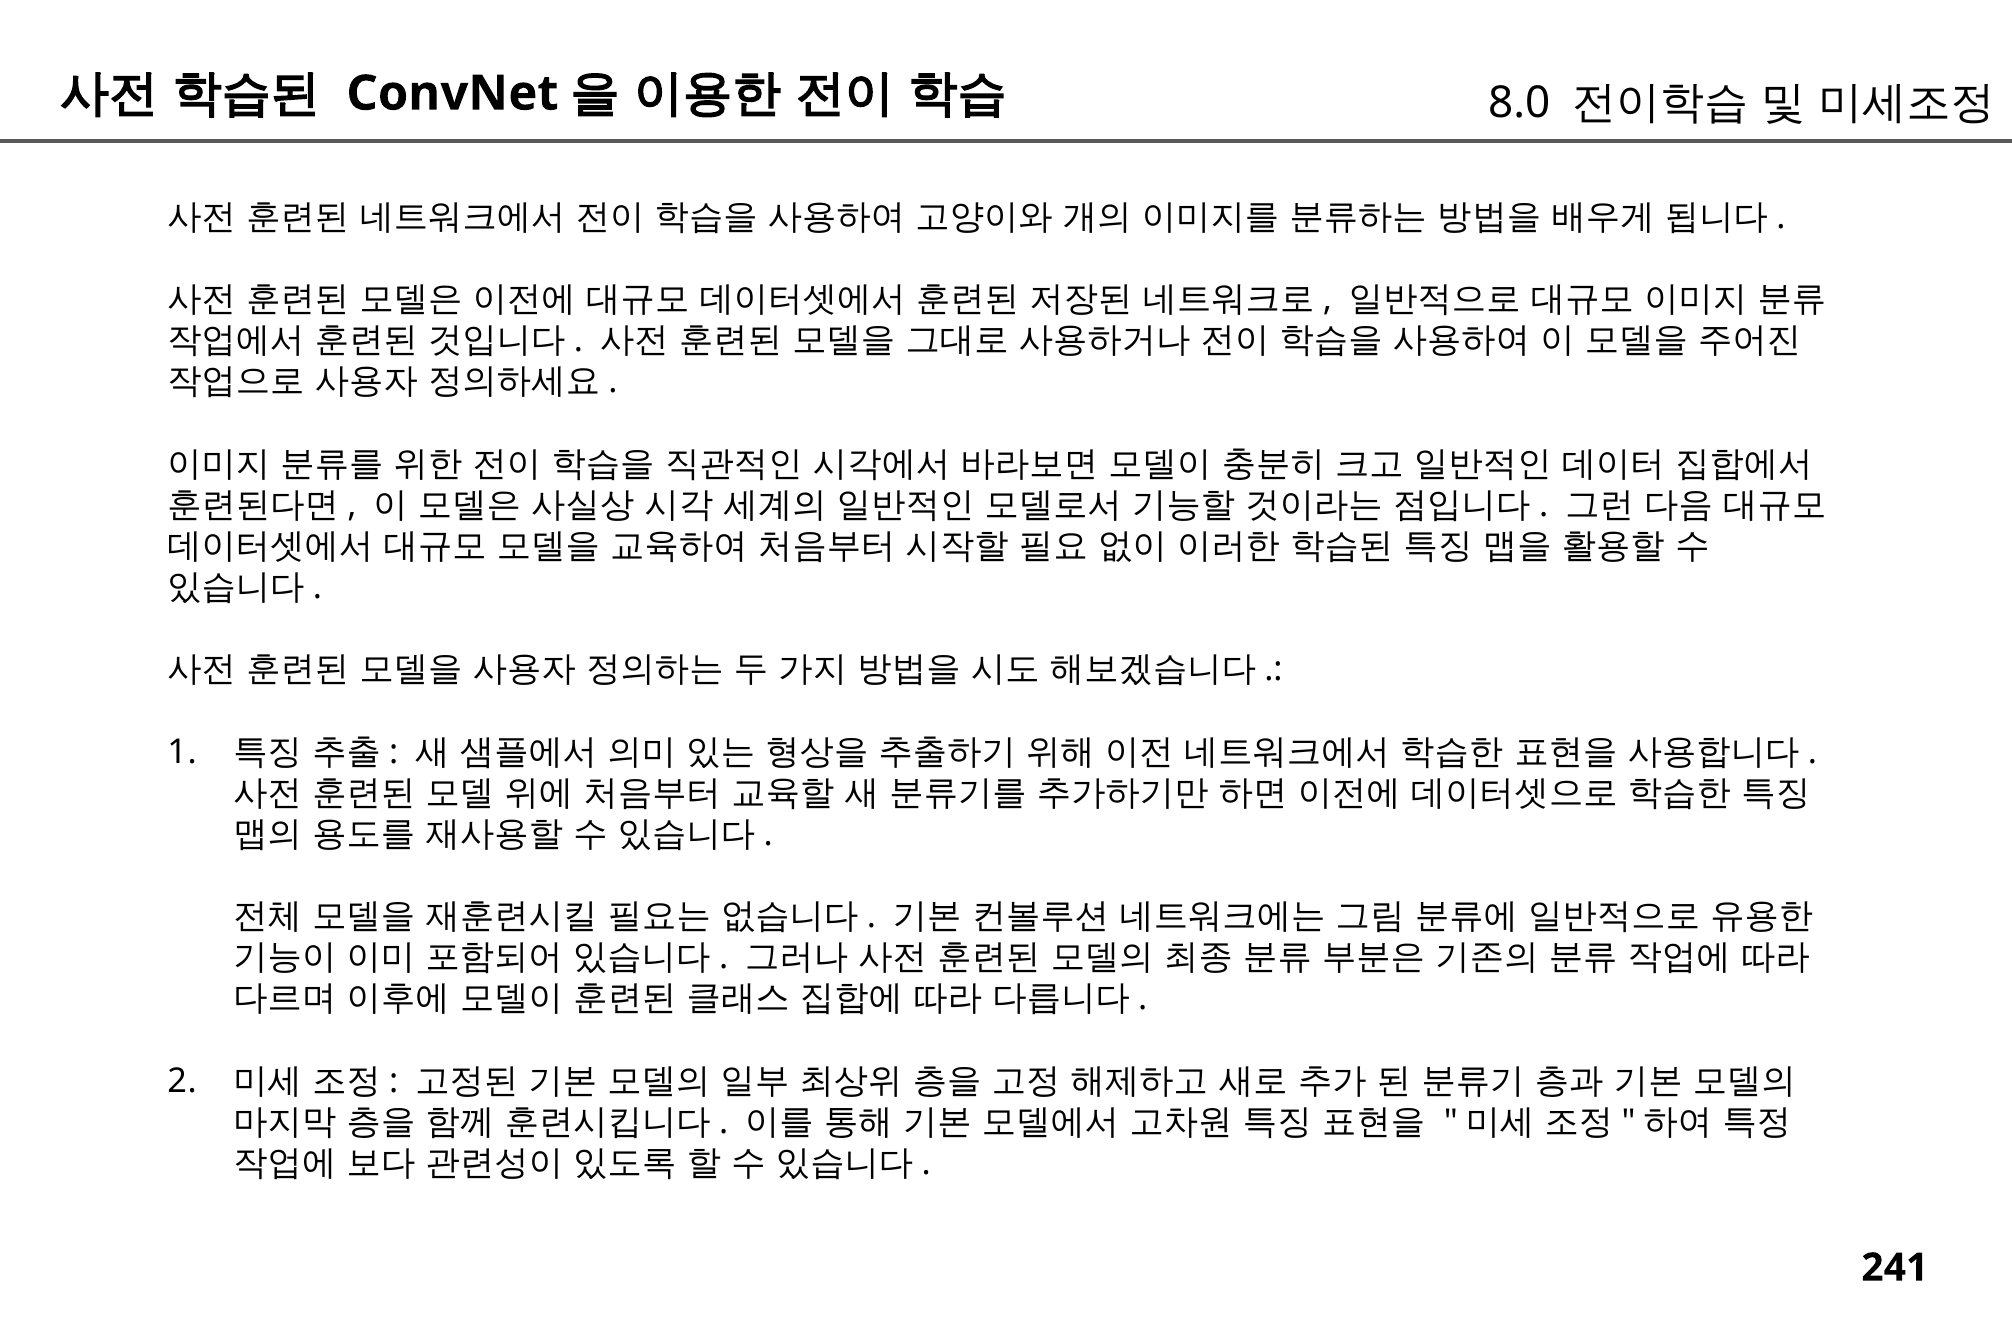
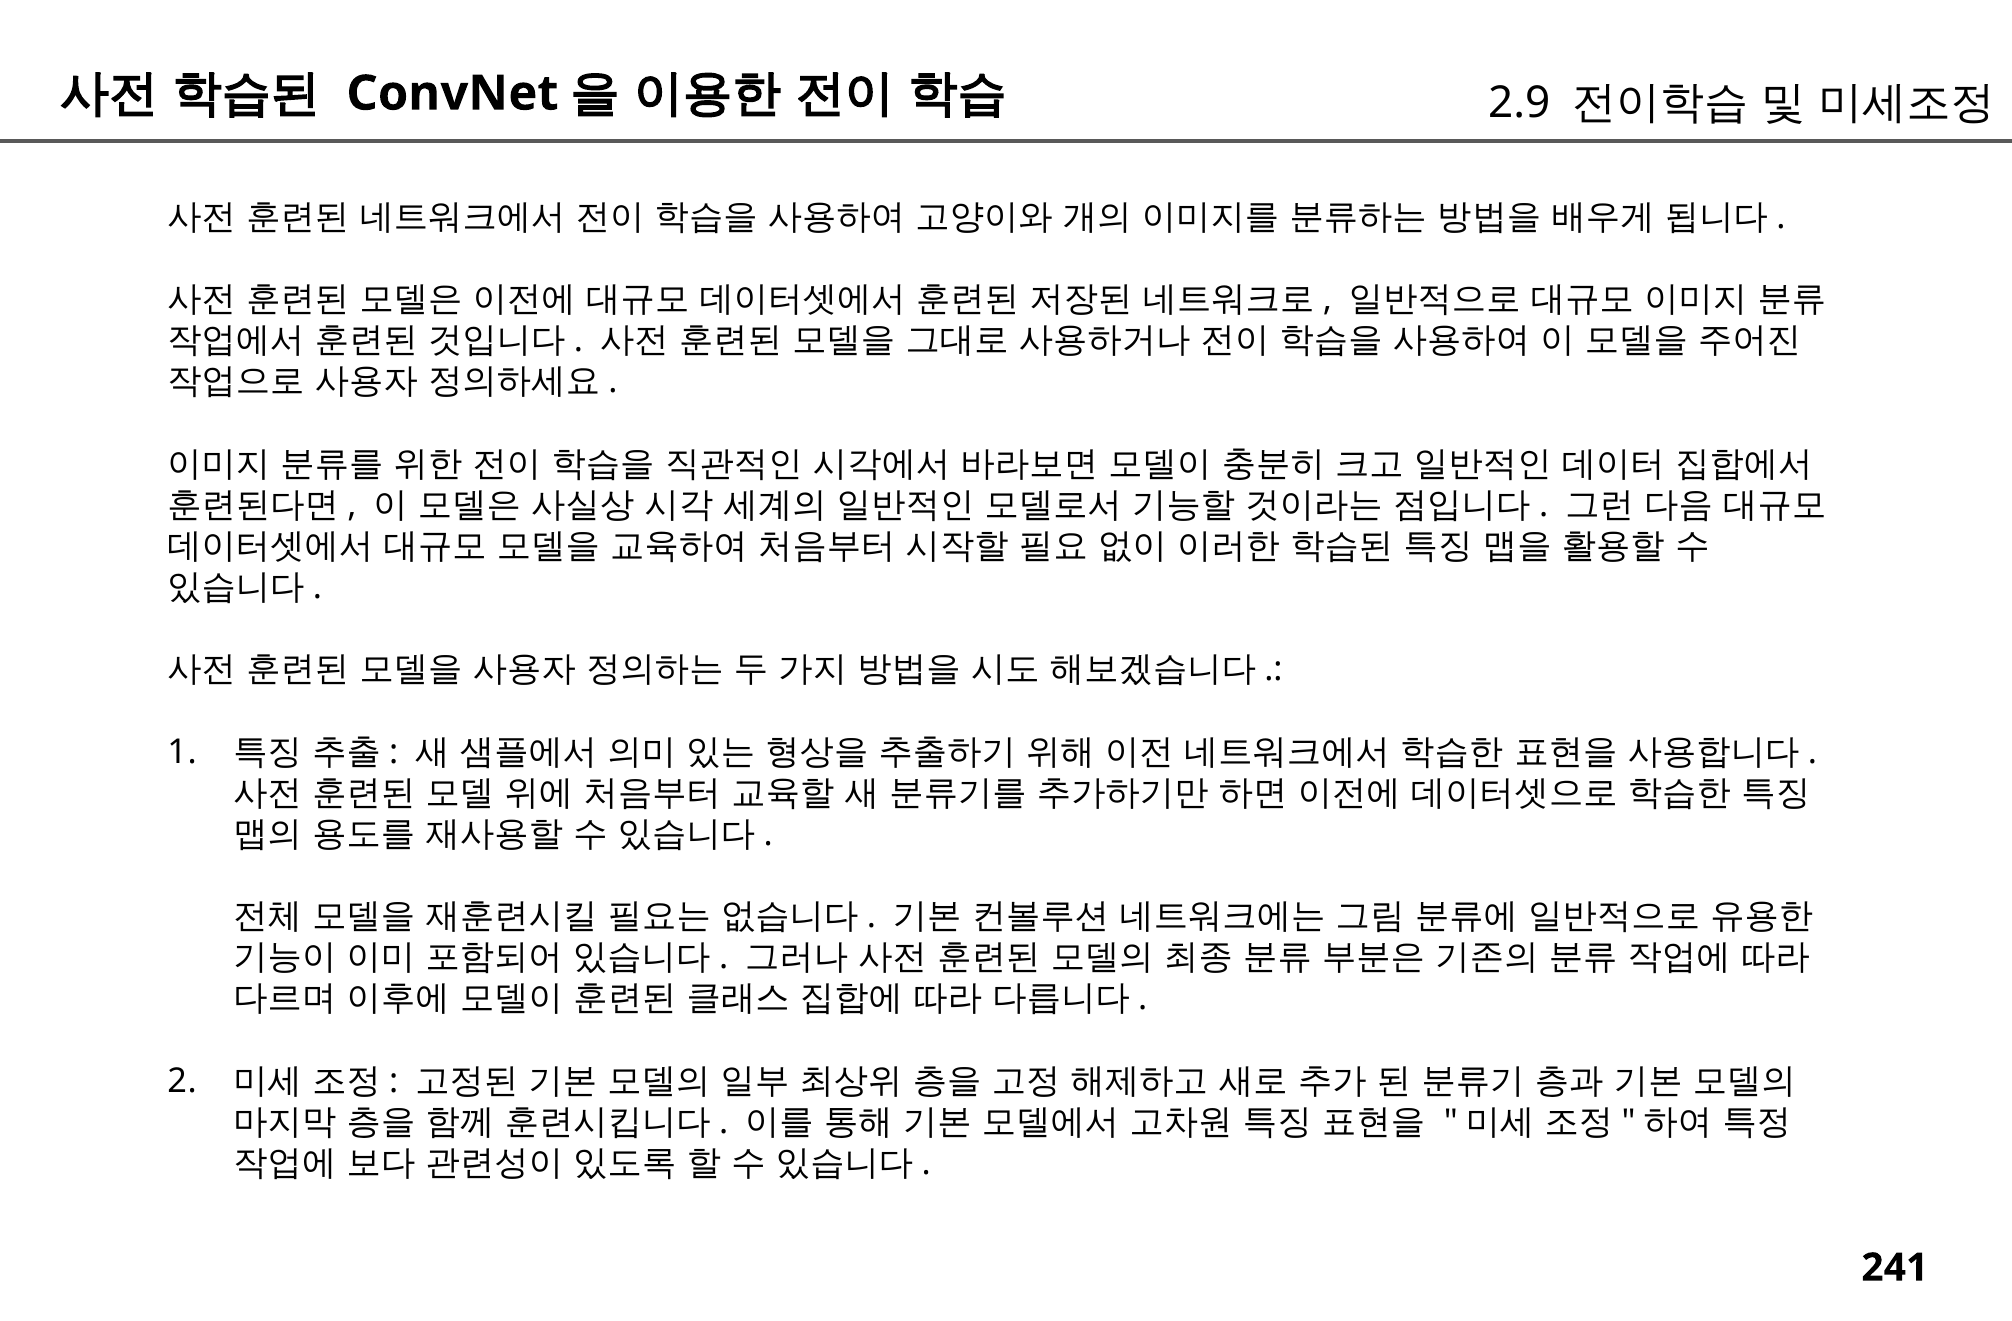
8.0: 8.0 -> 2.9
